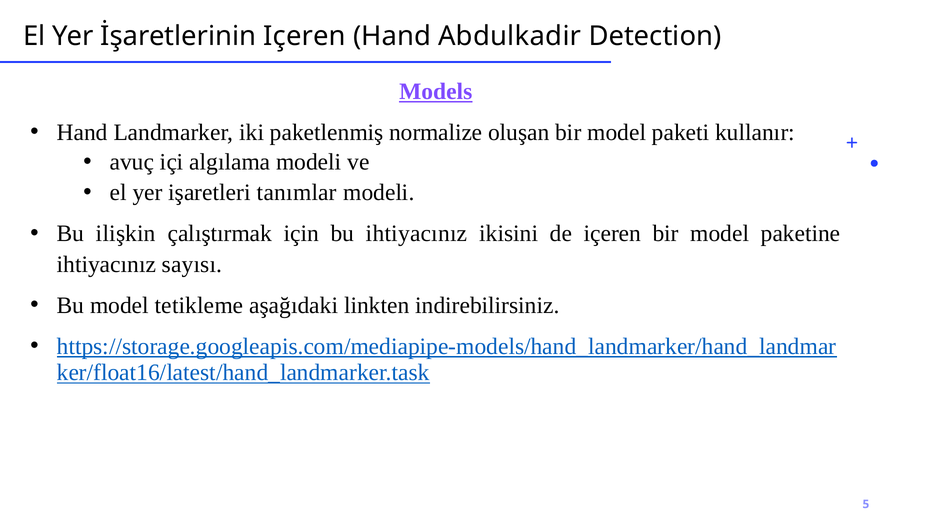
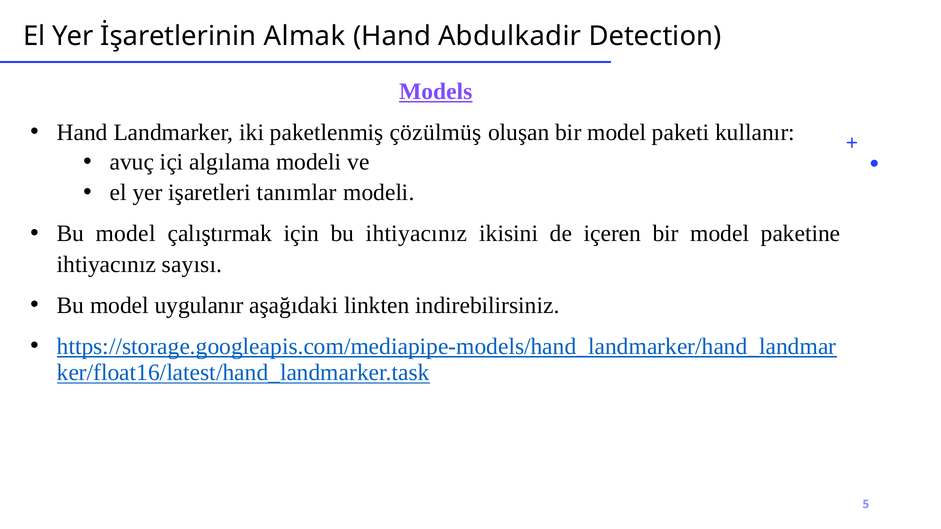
İşaretlerinin Içeren: Içeren -> Almak
normalize: normalize -> çözülmüş
ilişkin at (126, 234): ilişkin -> model
tetikleme: tetikleme -> uygulanır
